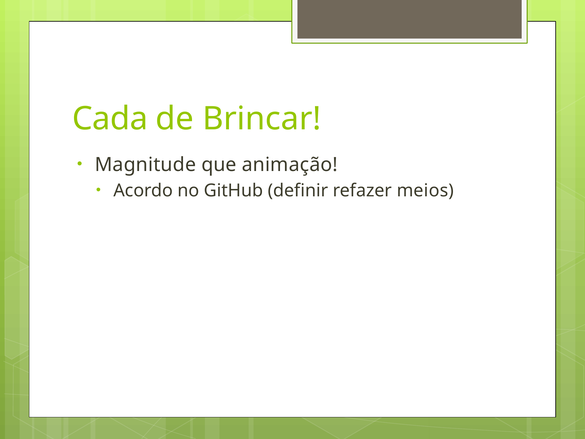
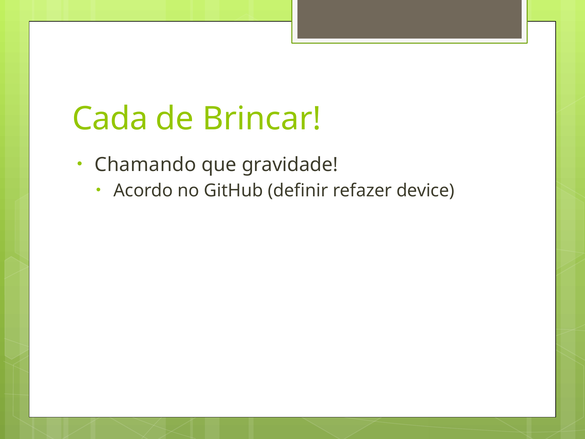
Magnitude: Magnitude -> Chamando
animação: animação -> gravidade
meios: meios -> device
